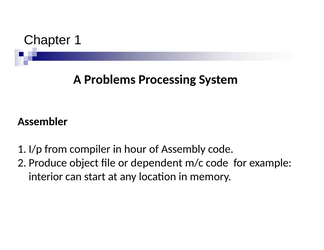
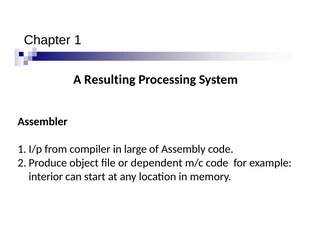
Problems: Problems -> Resulting
hour: hour -> large
